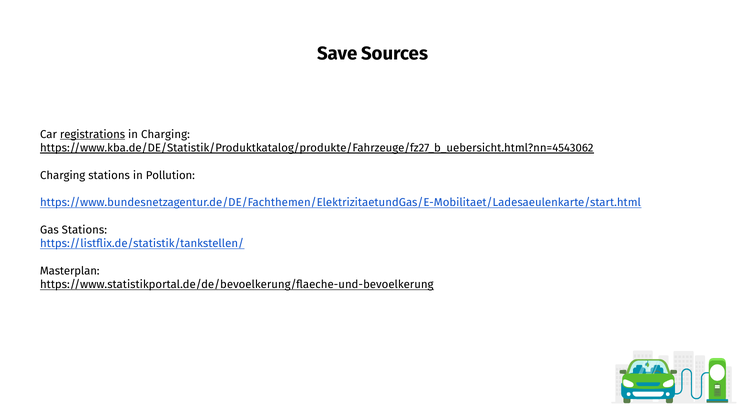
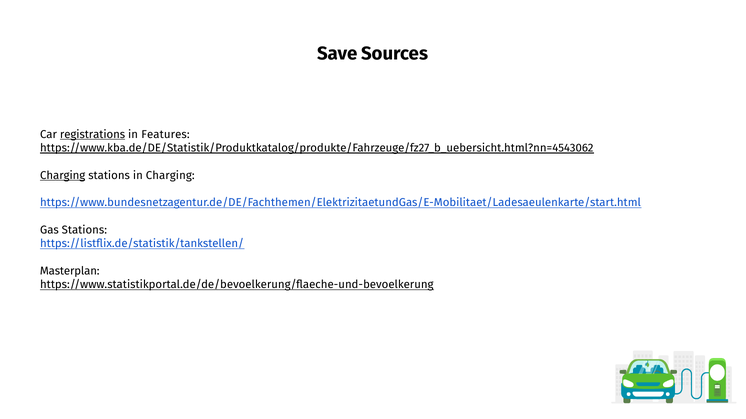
in Charging: Charging -> Features
Charging at (63, 176) underline: none -> present
in Pollution: Pollution -> Charging
